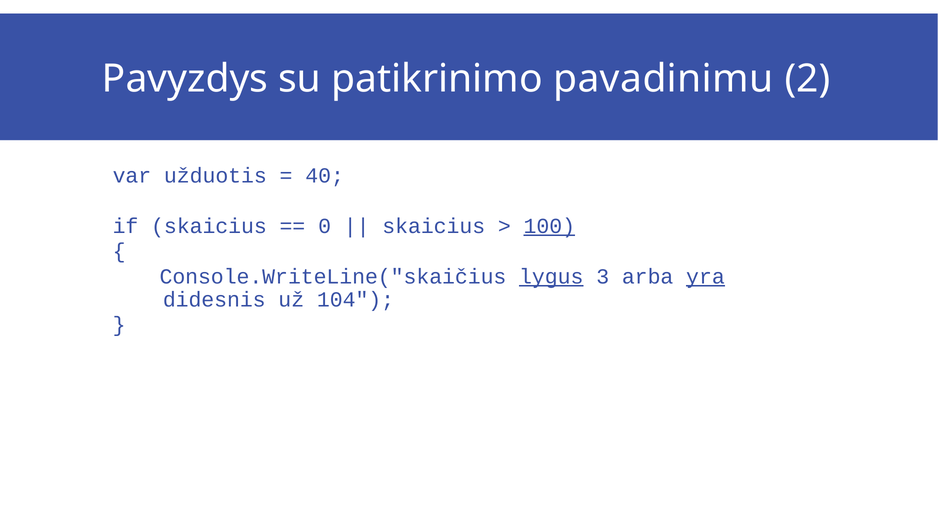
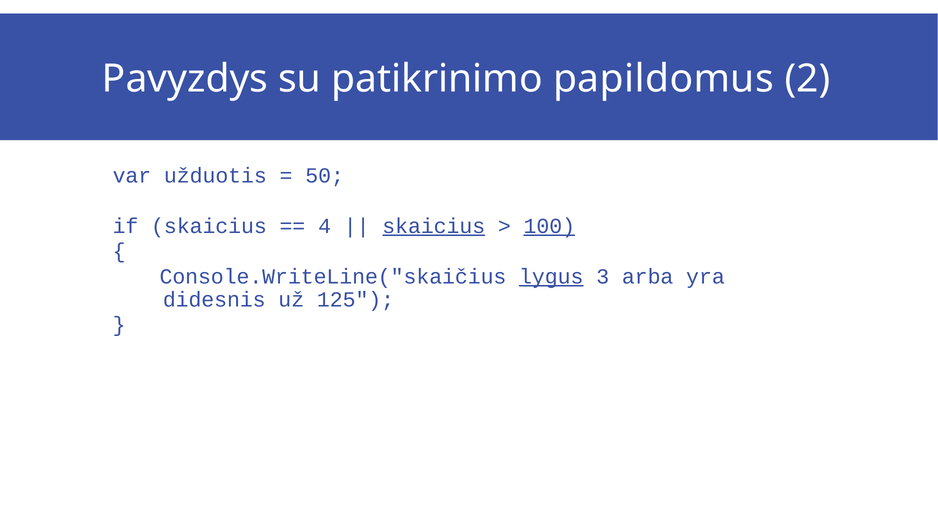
pavadinimu: pavadinimu -> papildomus
40: 40 -> 50
0: 0 -> 4
skaicius at (434, 226) underline: none -> present
yra underline: present -> none
104: 104 -> 125
